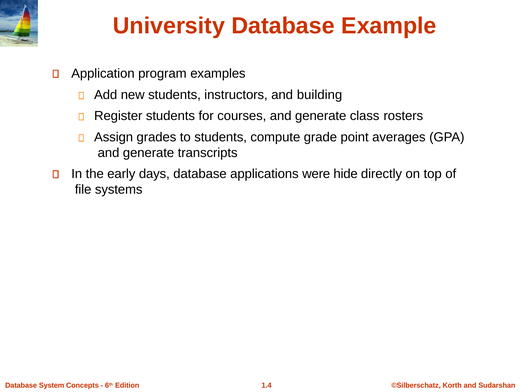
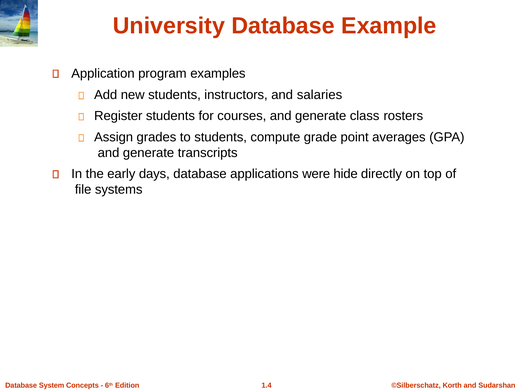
building: building -> salaries
